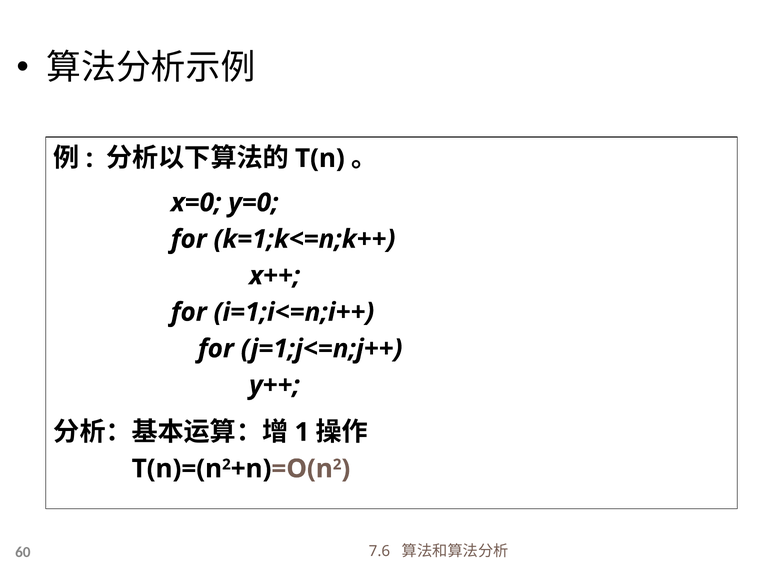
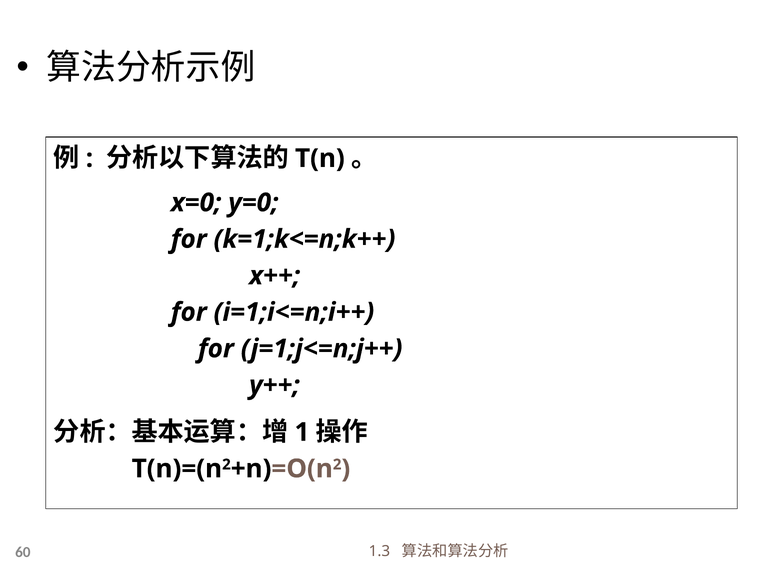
7.6: 7.6 -> 1.3
